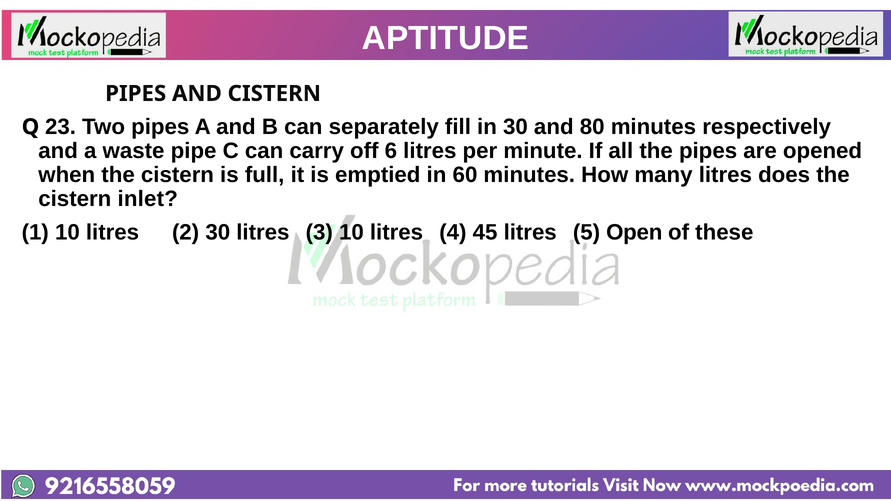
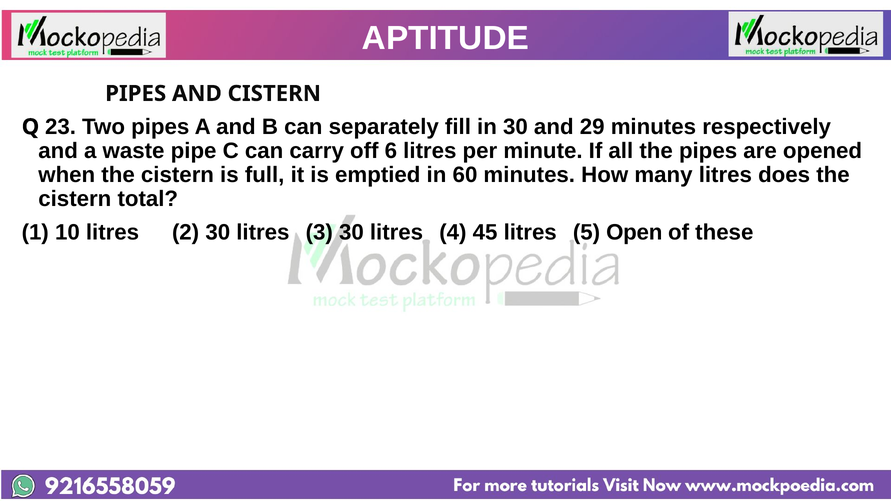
80: 80 -> 29
inlet: inlet -> total
3 10: 10 -> 30
